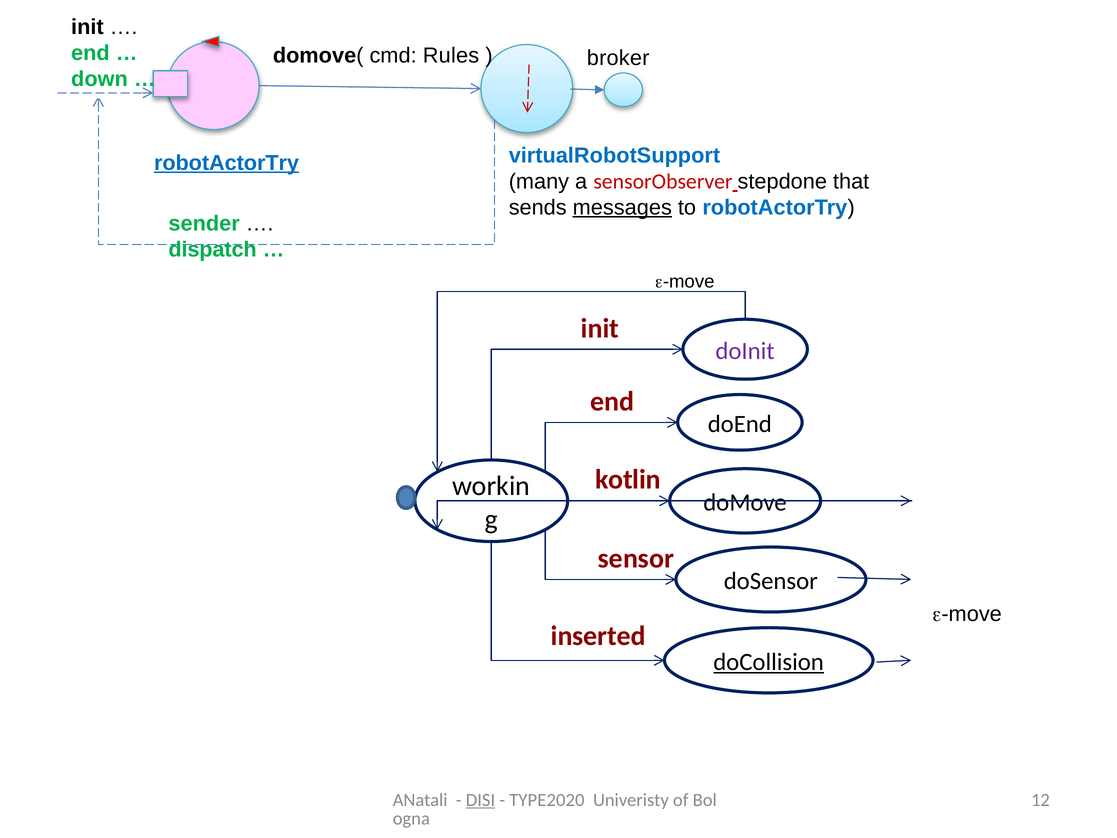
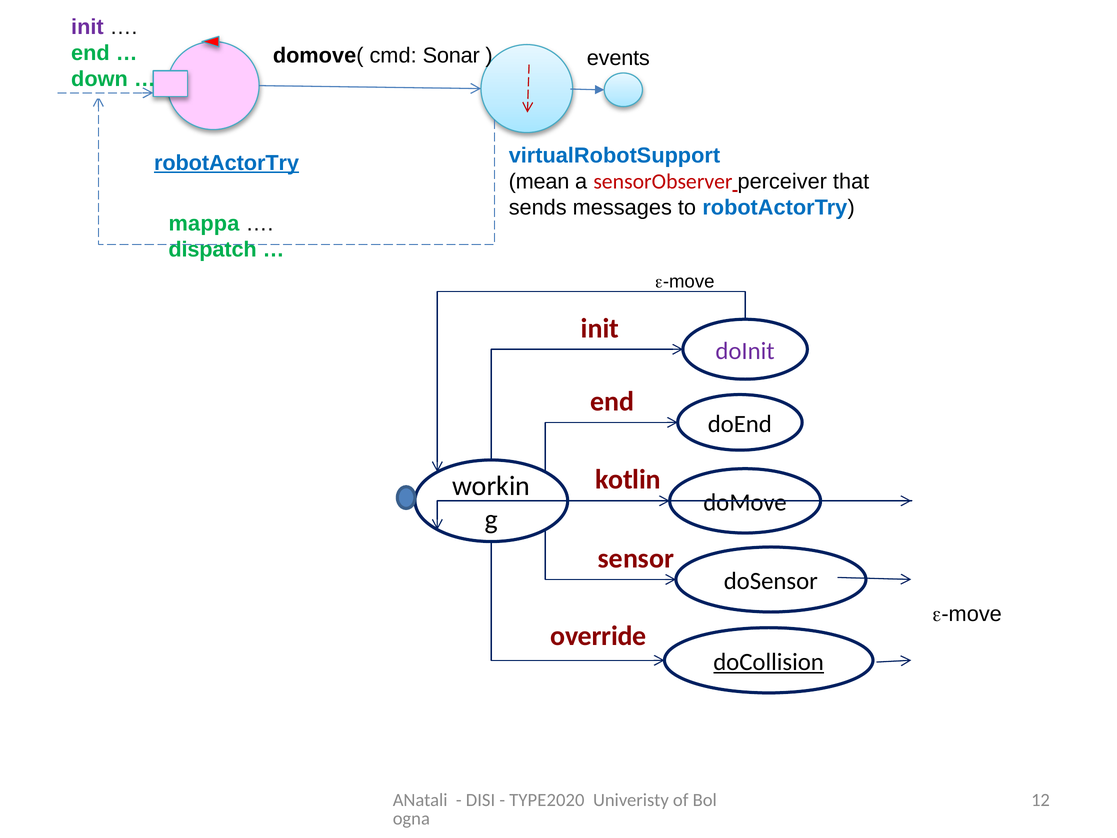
init at (87, 27) colour: black -> purple
Rules: Rules -> Sonar
broker: broker -> events
many: many -> mean
stepdone: stepdone -> perceiver
messages underline: present -> none
sender: sender -> mappa
inserted: inserted -> override
DISI underline: present -> none
